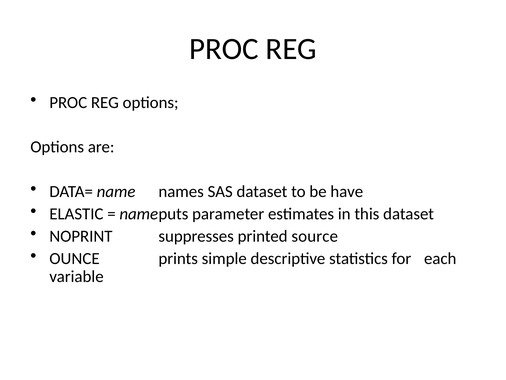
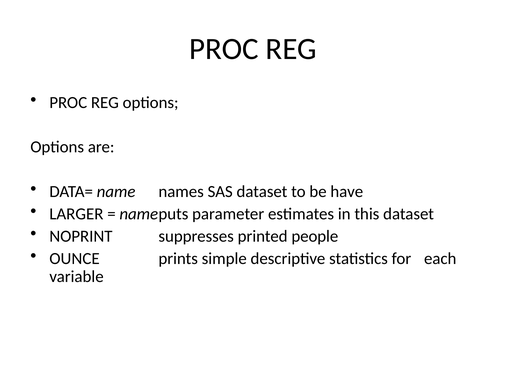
ELASTIC: ELASTIC -> LARGER
source: source -> people
